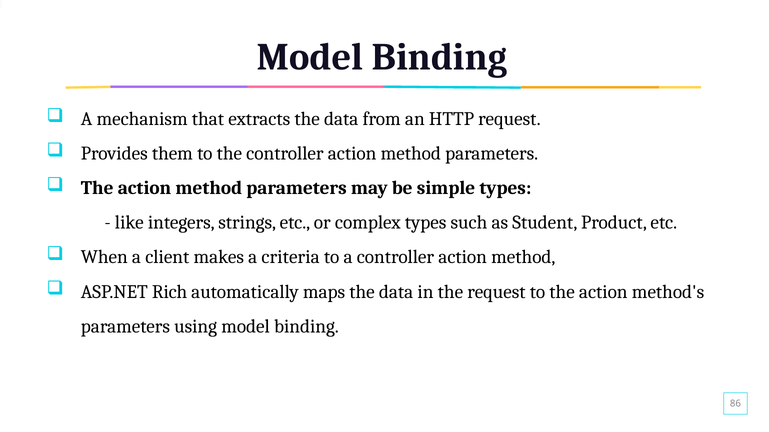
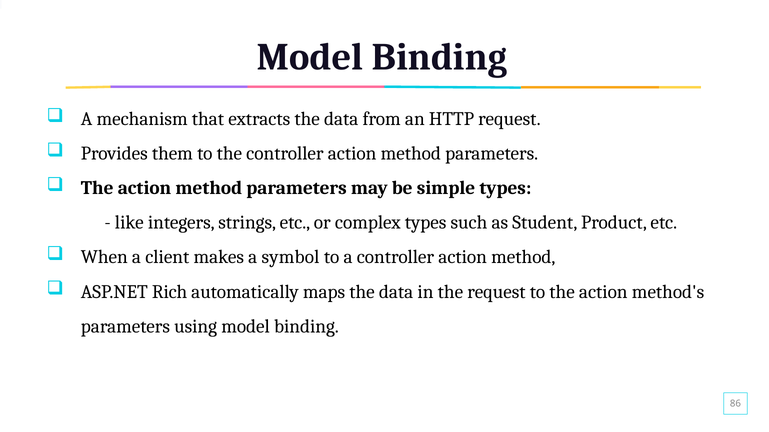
criteria: criteria -> symbol
